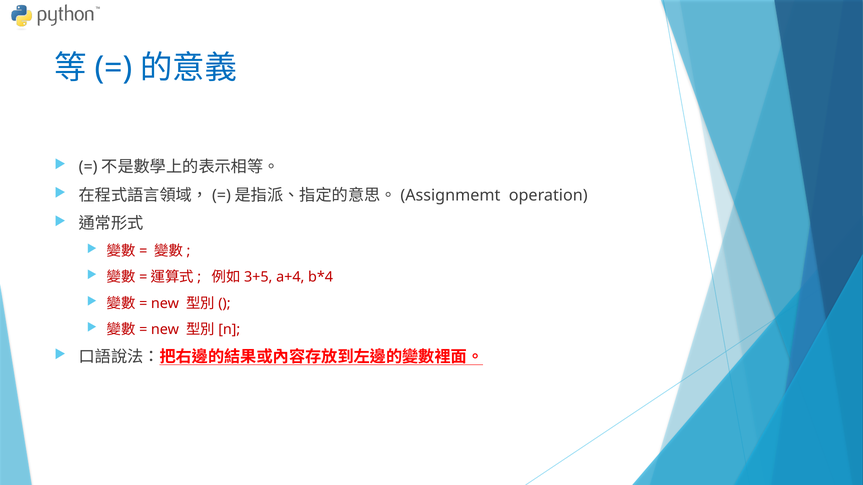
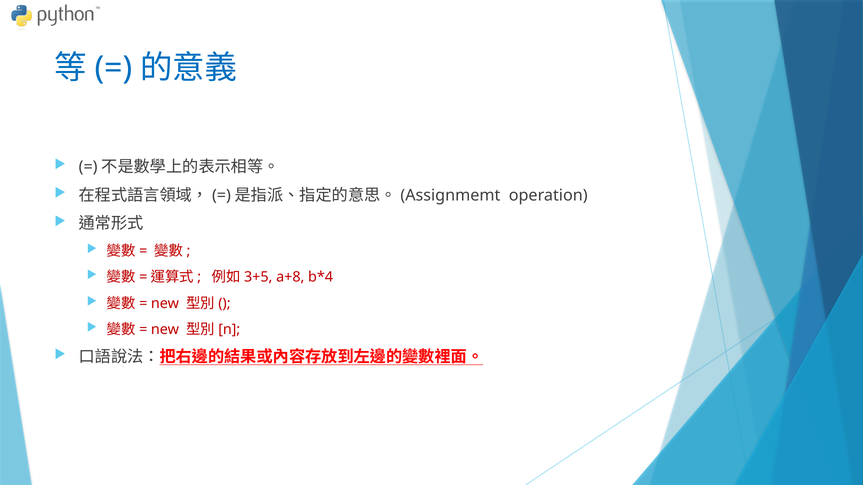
a+4: a+4 -> a+8
